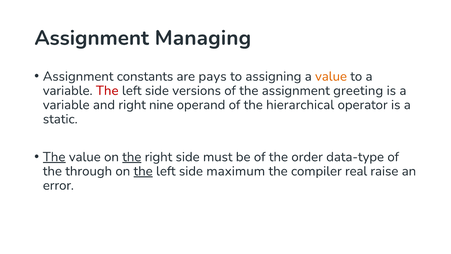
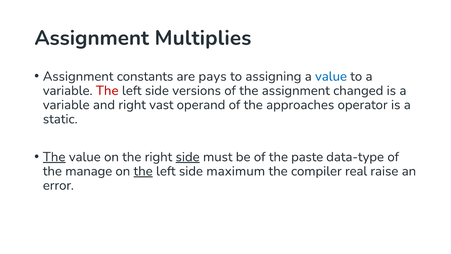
Managing: Managing -> Multiplies
value at (331, 76) colour: orange -> blue
greeting: greeting -> changed
nine: nine -> vast
hierarchical: hierarchical -> approaches
the at (132, 157) underline: present -> none
side at (188, 157) underline: none -> present
order: order -> paste
through: through -> manage
